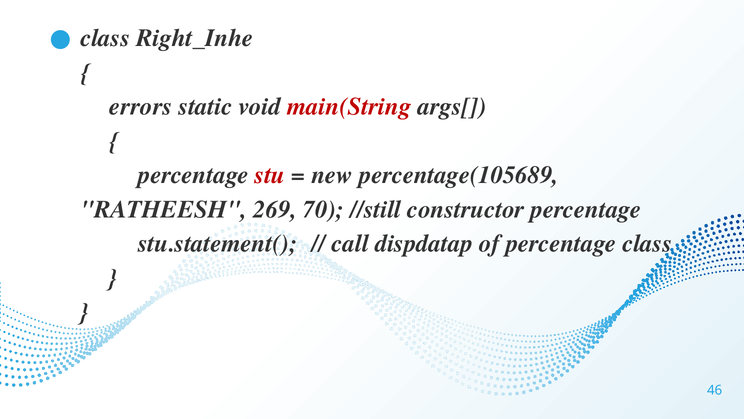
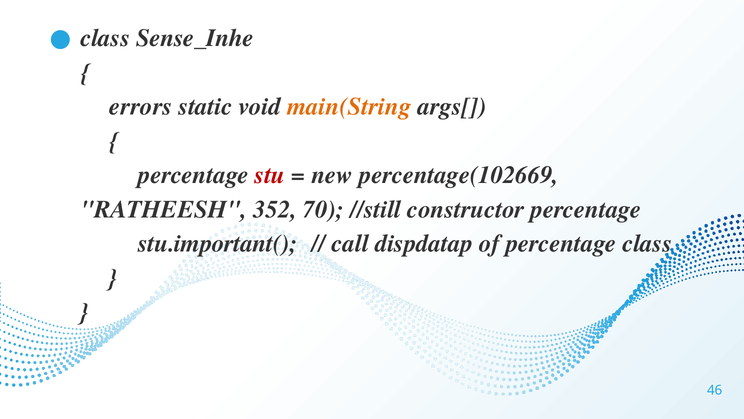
Right_Inhe: Right_Inhe -> Sense_Inhe
main(String colour: red -> orange
percentage(105689: percentage(105689 -> percentage(102669
269: 269 -> 352
stu.statement(: stu.statement( -> stu.important(
